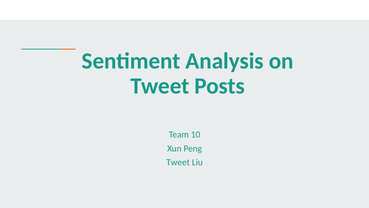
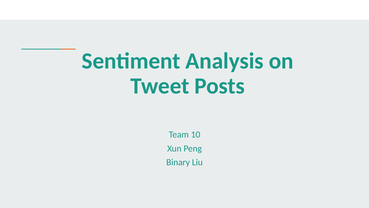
Tweet at (178, 162): Tweet -> Binary
